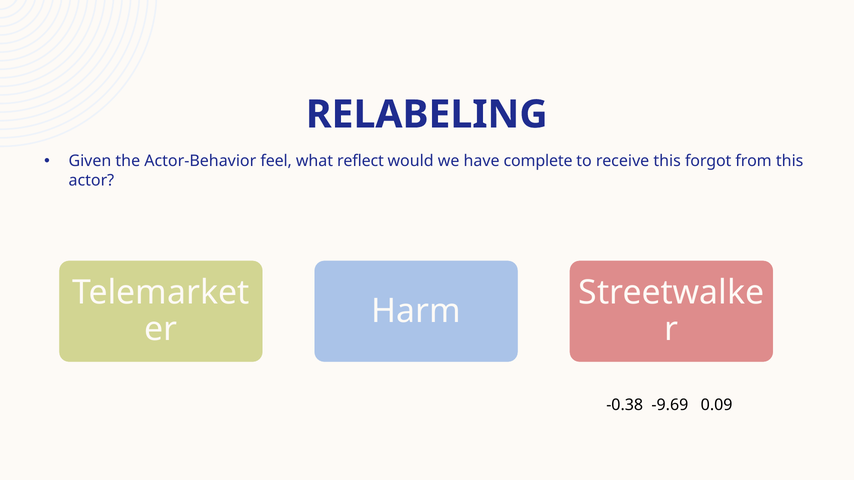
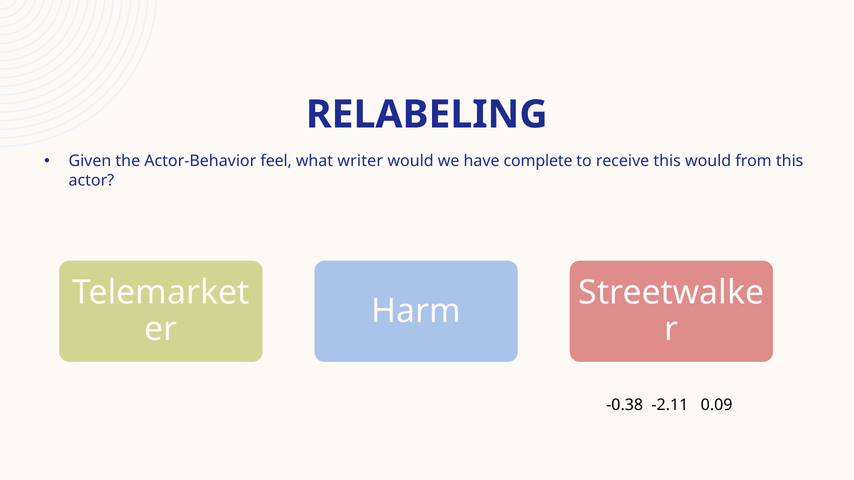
reflect: reflect -> writer
this forgot: forgot -> would
-9.69: -9.69 -> -2.11
